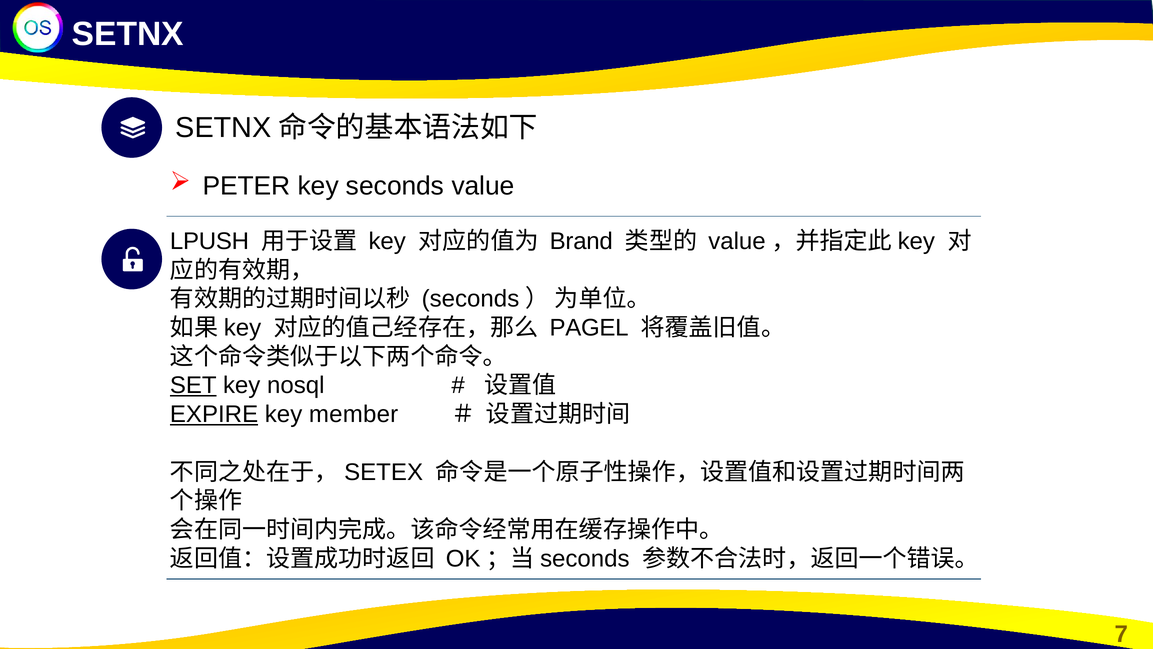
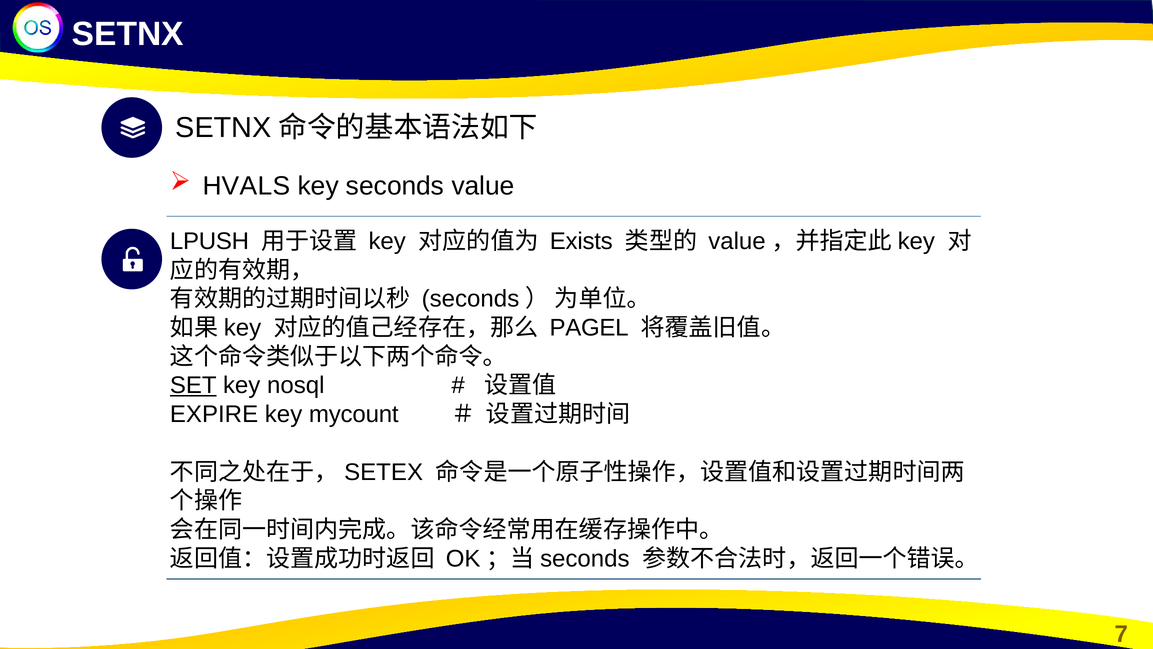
PETER: PETER -> HVALS
Brand: Brand -> Exists
EXPIRE underline: present -> none
member: member -> mycount
